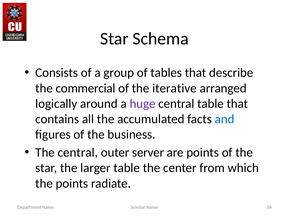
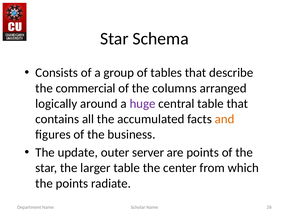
iterative: iterative -> columns
and colour: blue -> orange
The central: central -> update
